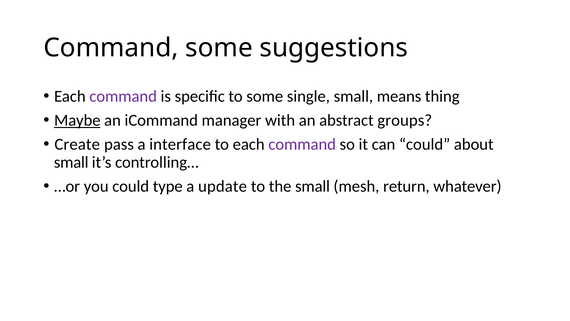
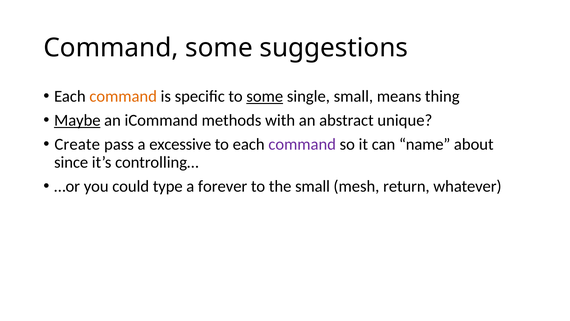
command at (123, 96) colour: purple -> orange
some at (265, 96) underline: none -> present
manager: manager -> methods
groups: groups -> unique
interface: interface -> excessive
can could: could -> name
small at (71, 162): small -> since
update: update -> forever
